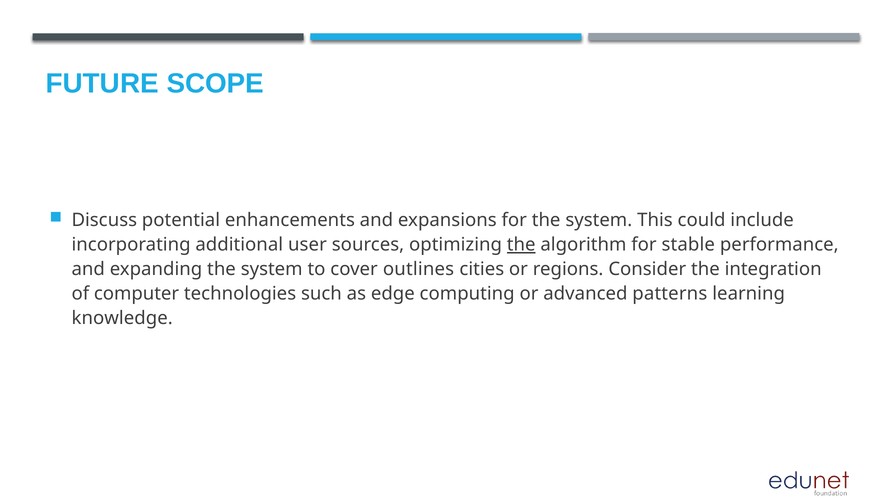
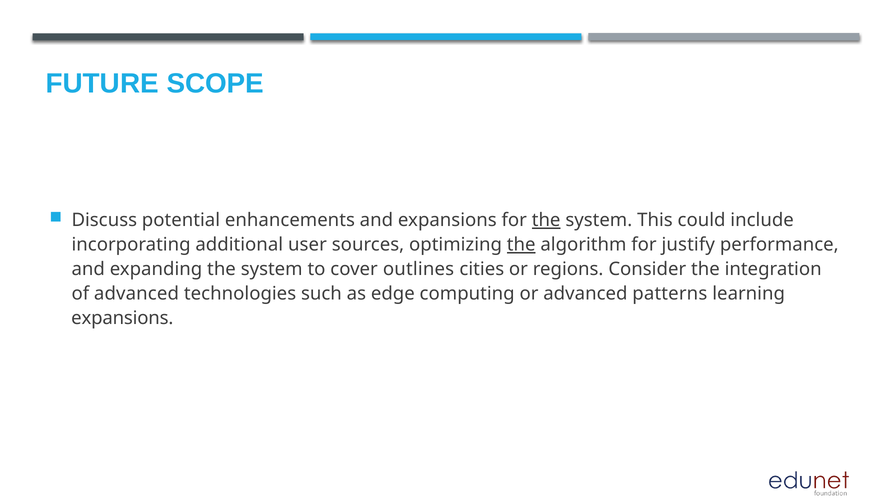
the at (546, 221) underline: none -> present
stable: stable -> justify
of computer: computer -> advanced
knowledge at (122, 319): knowledge -> expansions
